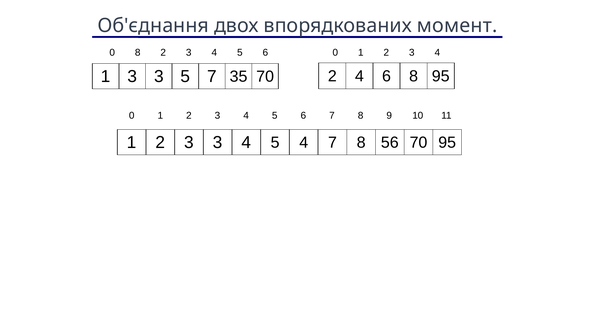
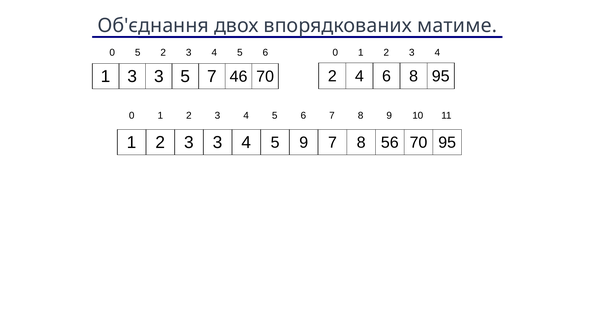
момент: момент -> матиме
0 8: 8 -> 5
35: 35 -> 46
5 4: 4 -> 9
